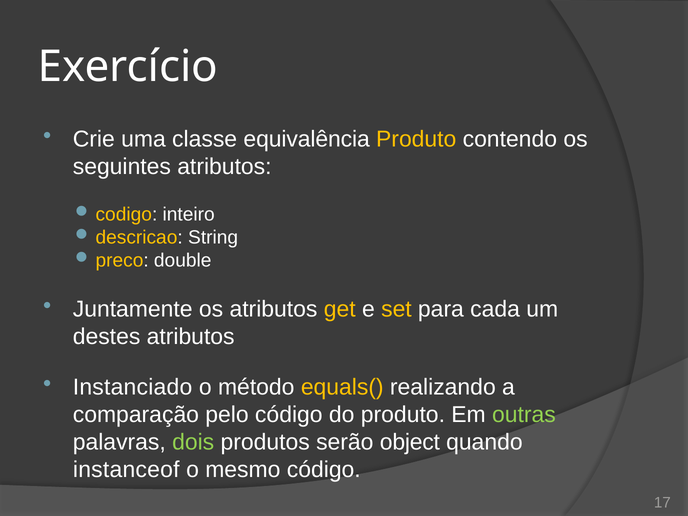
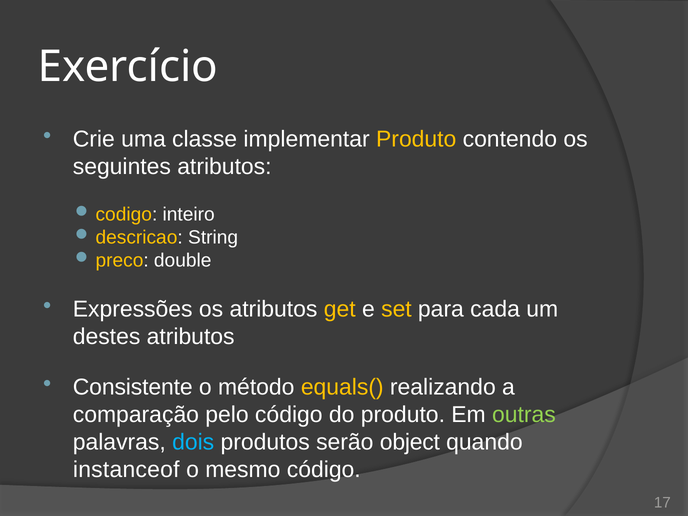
equivalência: equivalência -> implementar
Juntamente: Juntamente -> Expressões
Instanciado: Instanciado -> Consistente
dois colour: light green -> light blue
